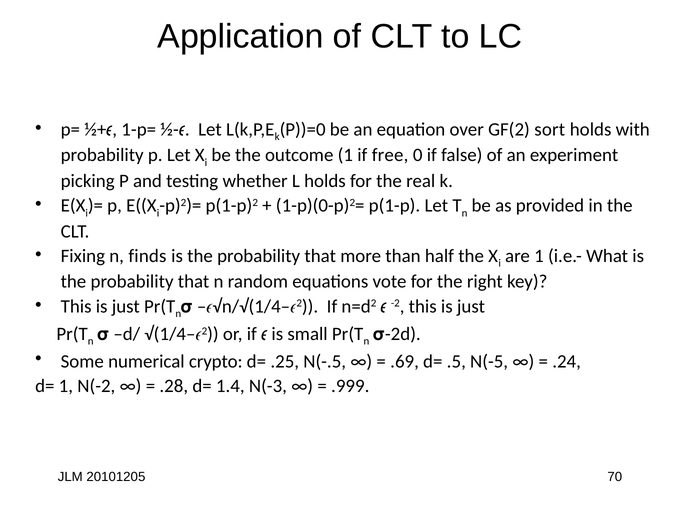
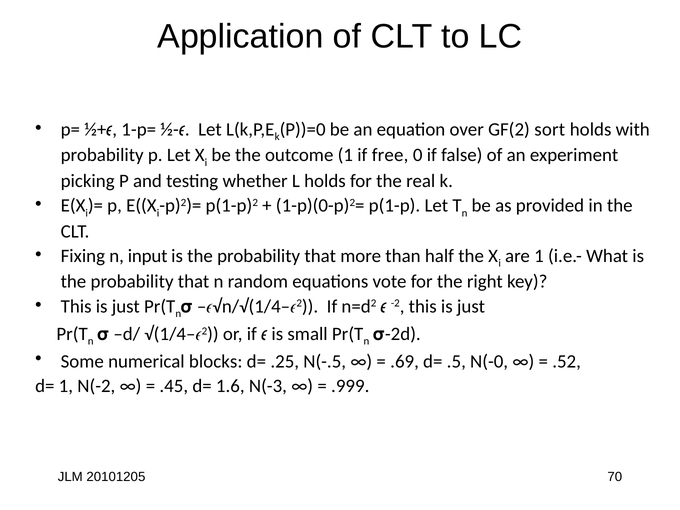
finds: finds -> input
crypto: crypto -> blocks
N(-5: N(-5 -> N(-0
.24: .24 -> .52
.28: .28 -> .45
1.4: 1.4 -> 1.6
